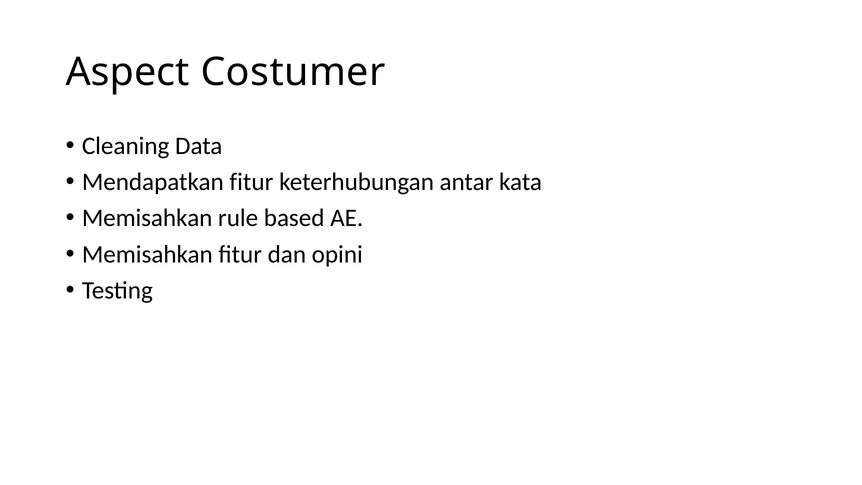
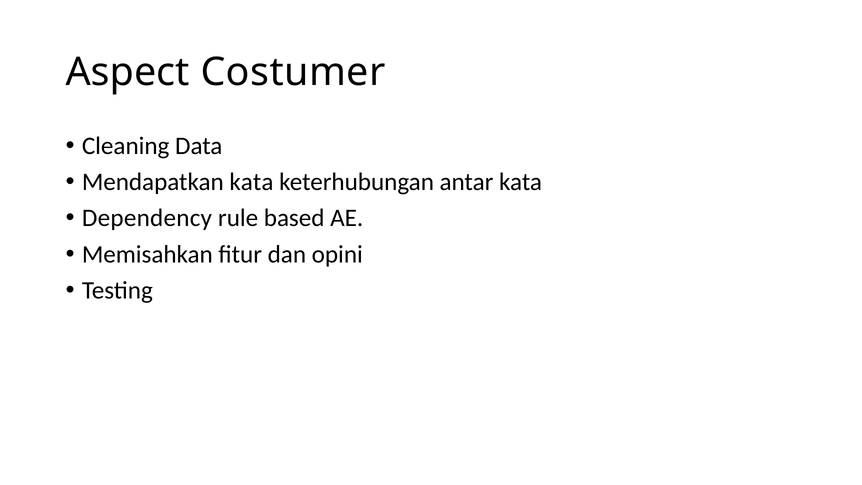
Mendapatkan fitur: fitur -> kata
Memisahkan at (147, 218): Memisahkan -> Dependency
